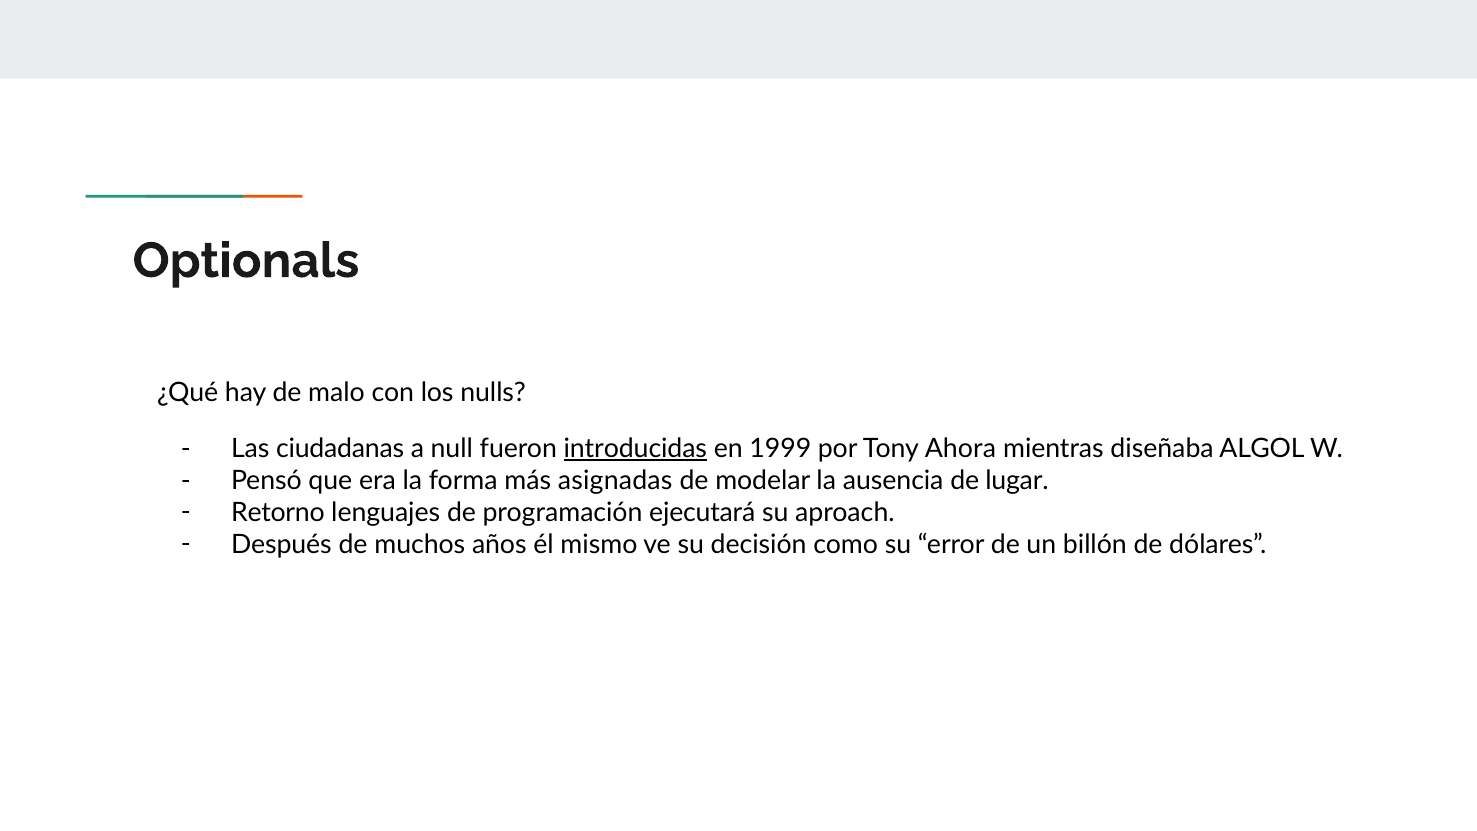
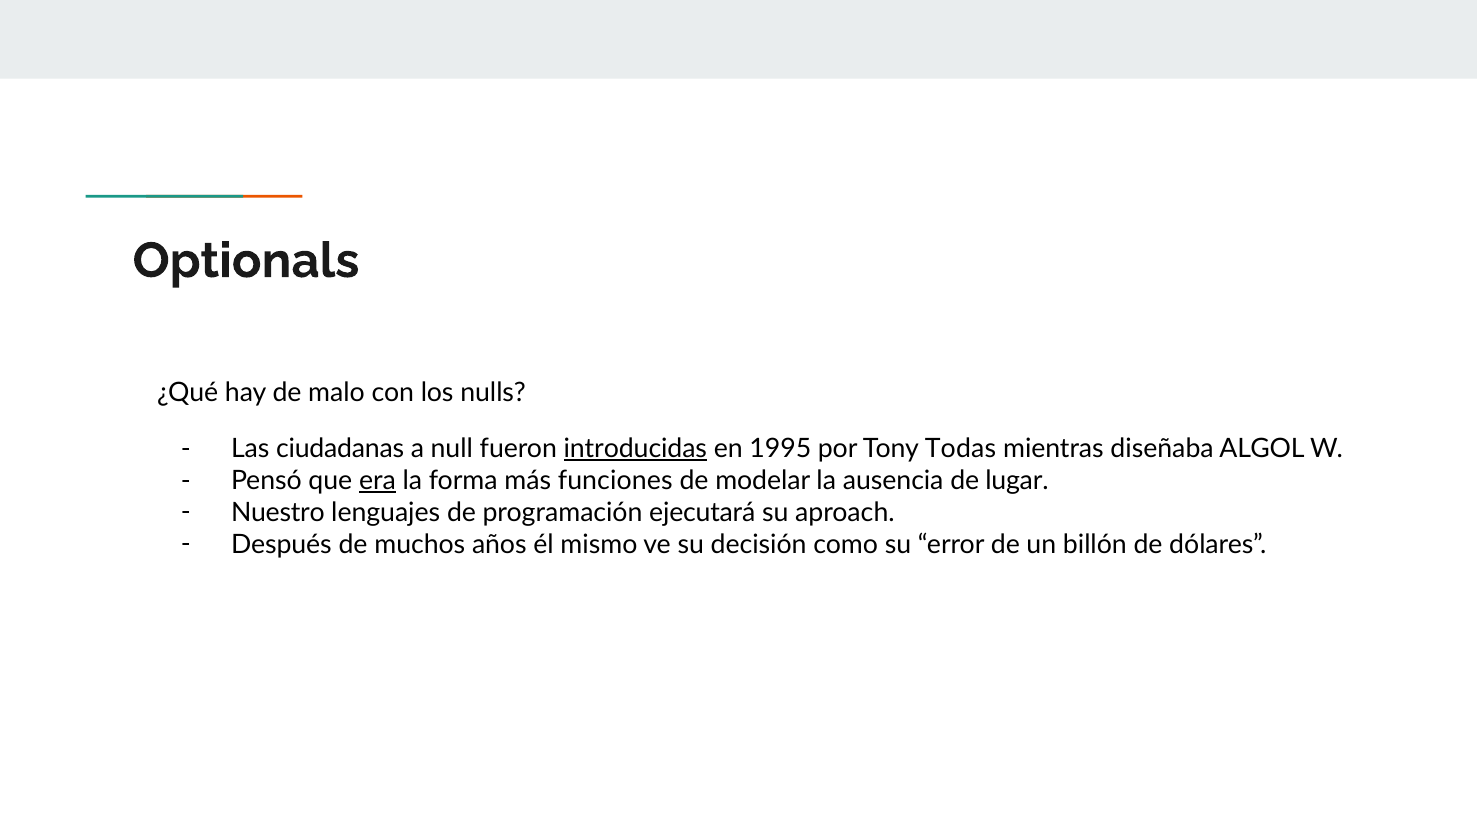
1999: 1999 -> 1995
Ahora: Ahora -> Todas
era underline: none -> present
asignadas: asignadas -> funciones
Retorno: Retorno -> Nuestro
